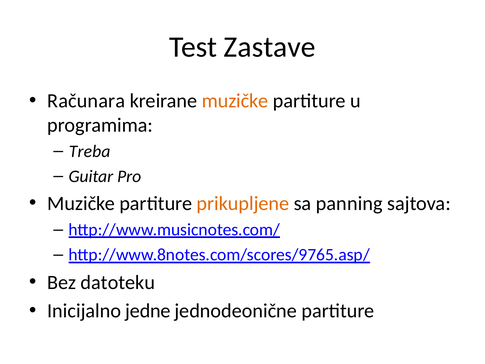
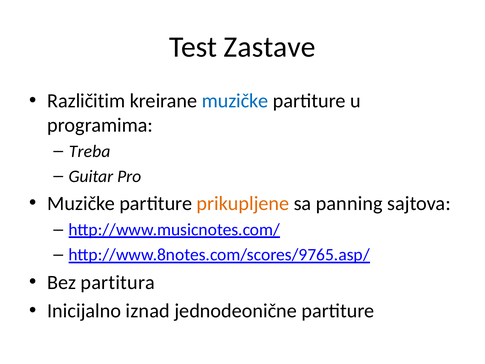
Računara: Računara -> Različitim
muzičke at (235, 101) colour: orange -> blue
datoteku: datoteku -> partitura
jedne: jedne -> iznad
